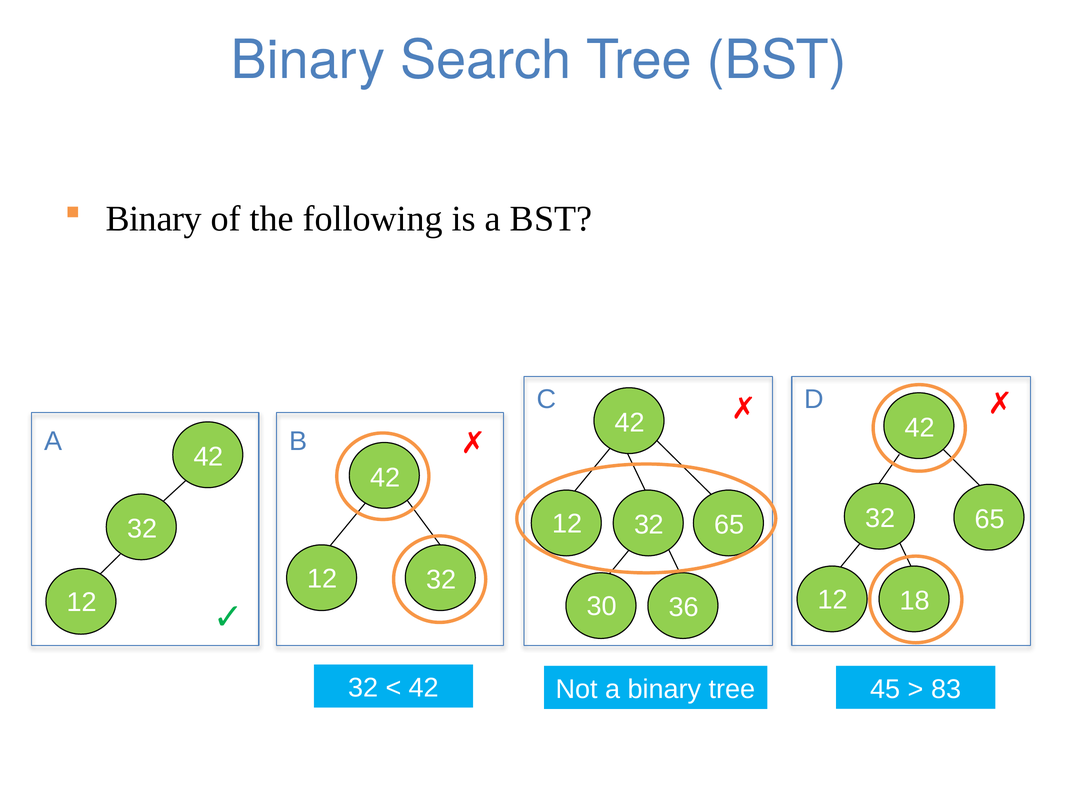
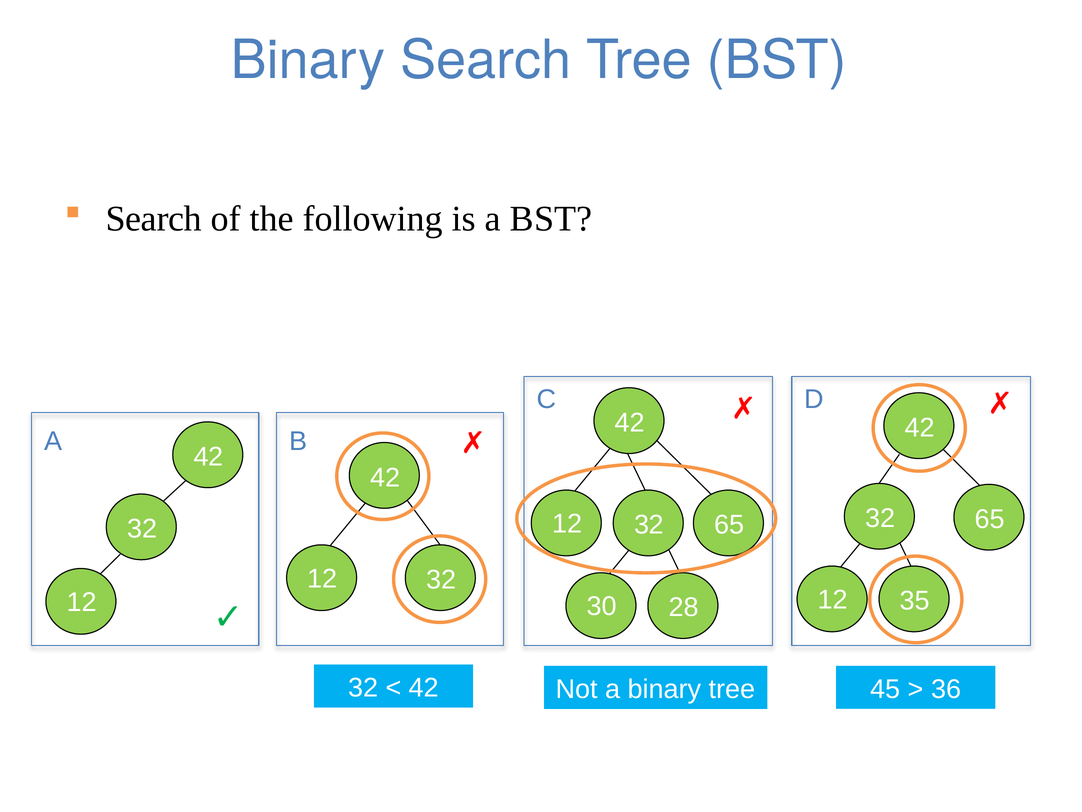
Binary at (154, 219): Binary -> Search
18: 18 -> 35
36: 36 -> 28
83: 83 -> 36
